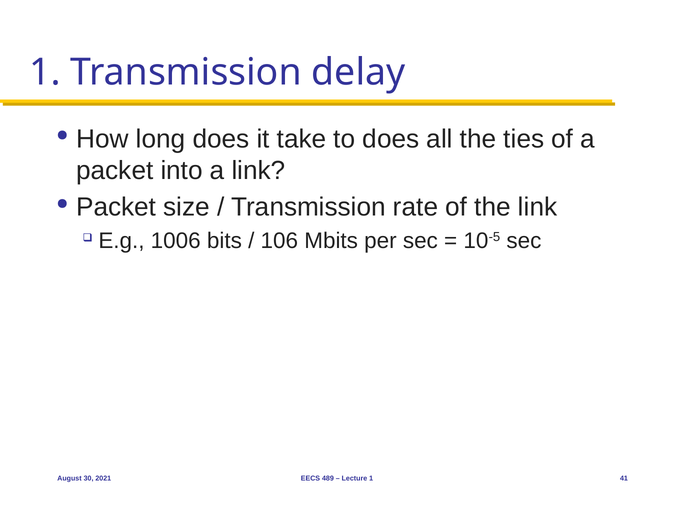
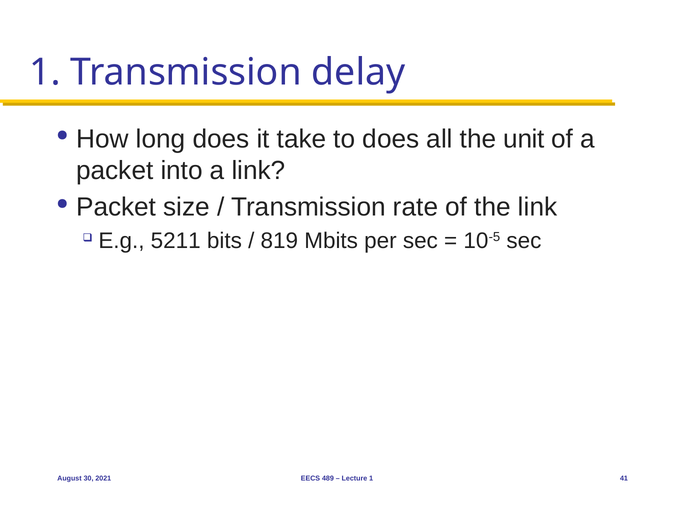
ties: ties -> unit
1006: 1006 -> 5211
106: 106 -> 819
